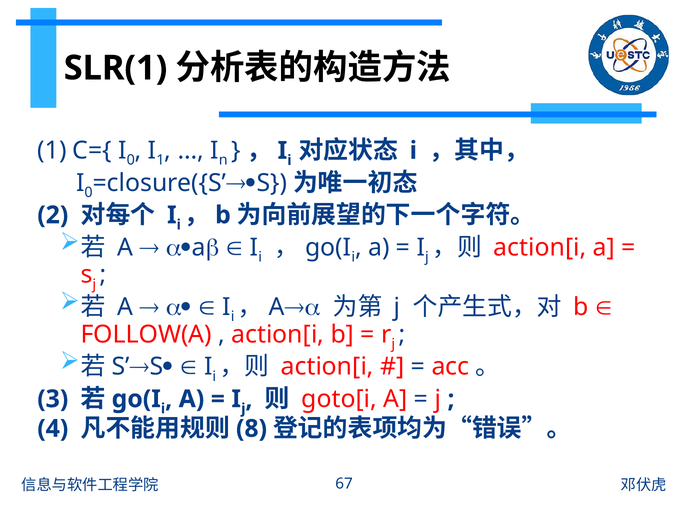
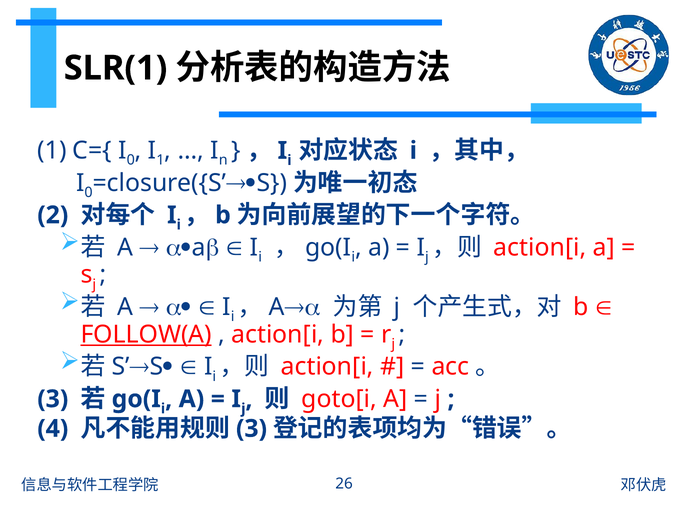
FOLLOW(A underline: none -> present
8 at (252, 429): 8 -> 3
67: 67 -> 26
